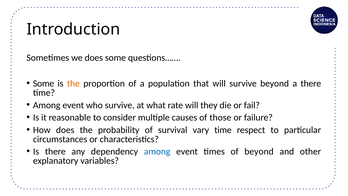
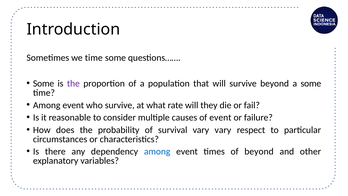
we does: does -> time
the at (73, 83) colour: orange -> purple
a there: there -> some
of those: those -> event
vary time: time -> vary
